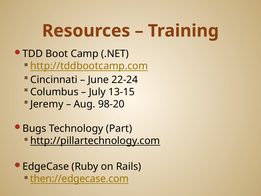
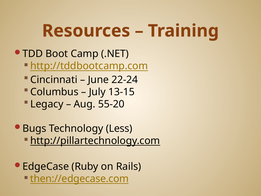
Jeremy: Jeremy -> Legacy
98-20: 98-20 -> 55-20
Part: Part -> Less
